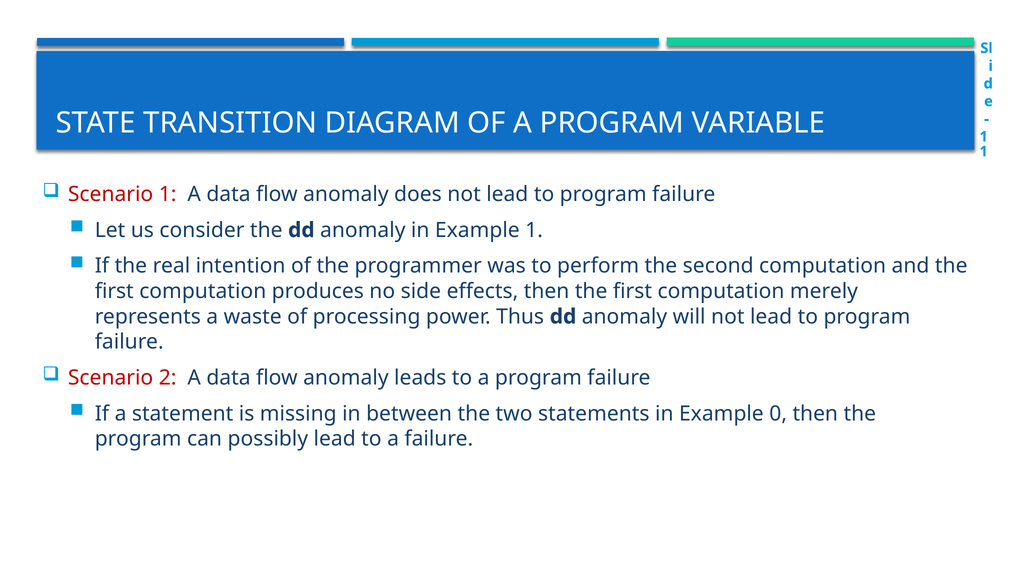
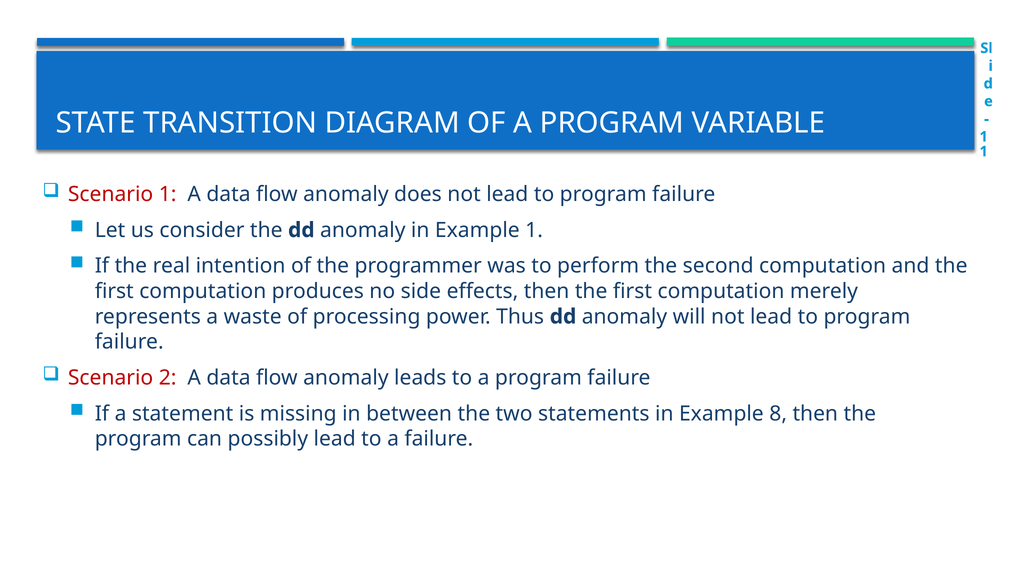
0: 0 -> 8
